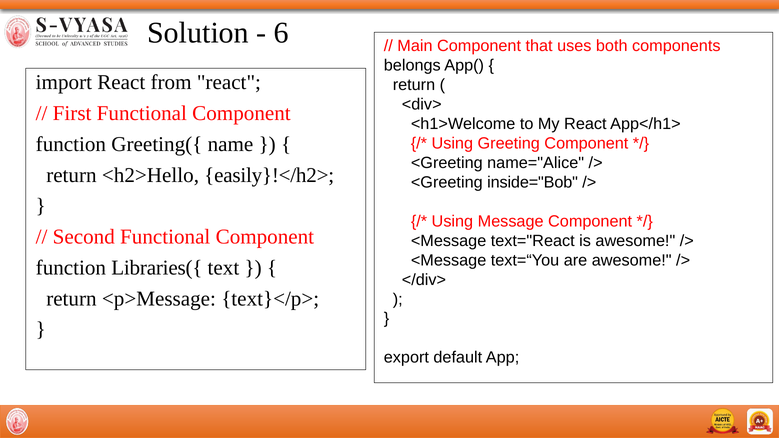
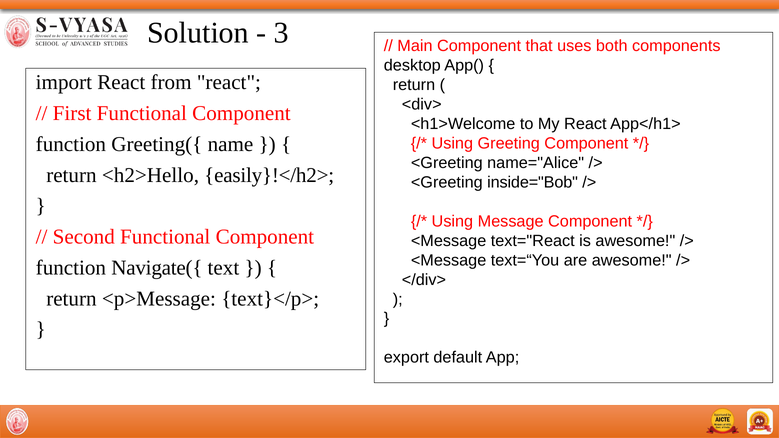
6: 6 -> 3
belongs: belongs -> desktop
Libraries({: Libraries({ -> Navigate({
